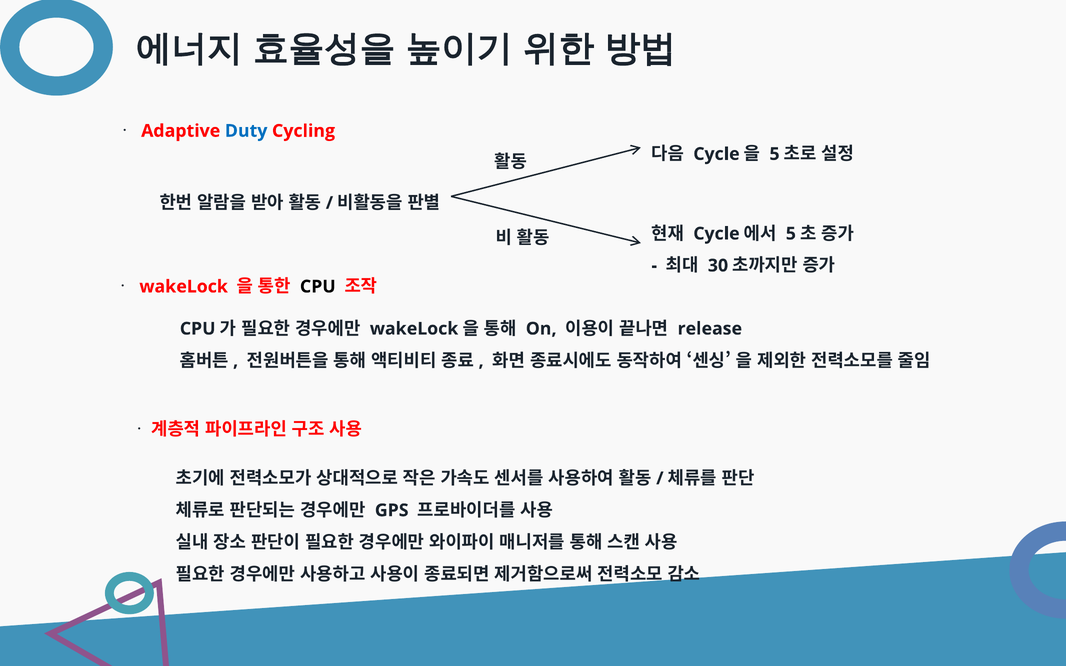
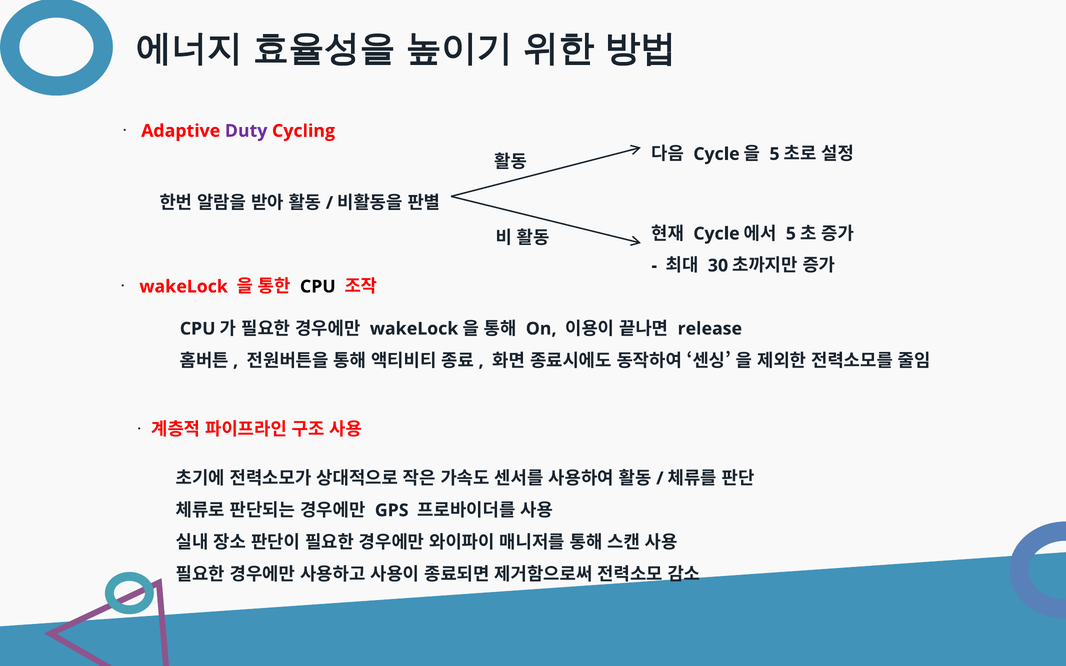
Duty colour: blue -> purple
